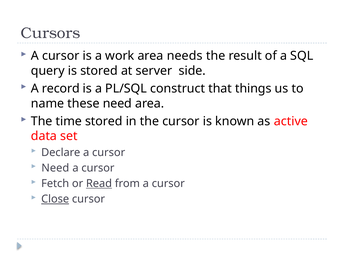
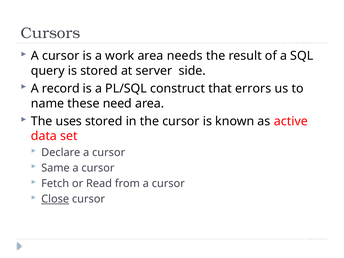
things: things -> errors
time: time -> uses
Need at (55, 168): Need -> Same
Read underline: present -> none
